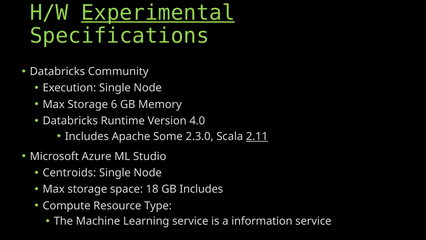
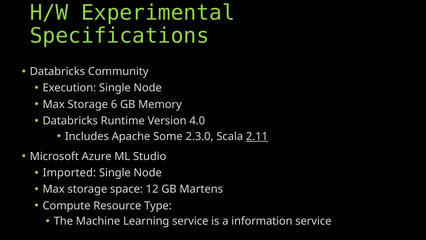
Experimental underline: present -> none
Centroids: Centroids -> Imported
18: 18 -> 12
GB Includes: Includes -> Martens
